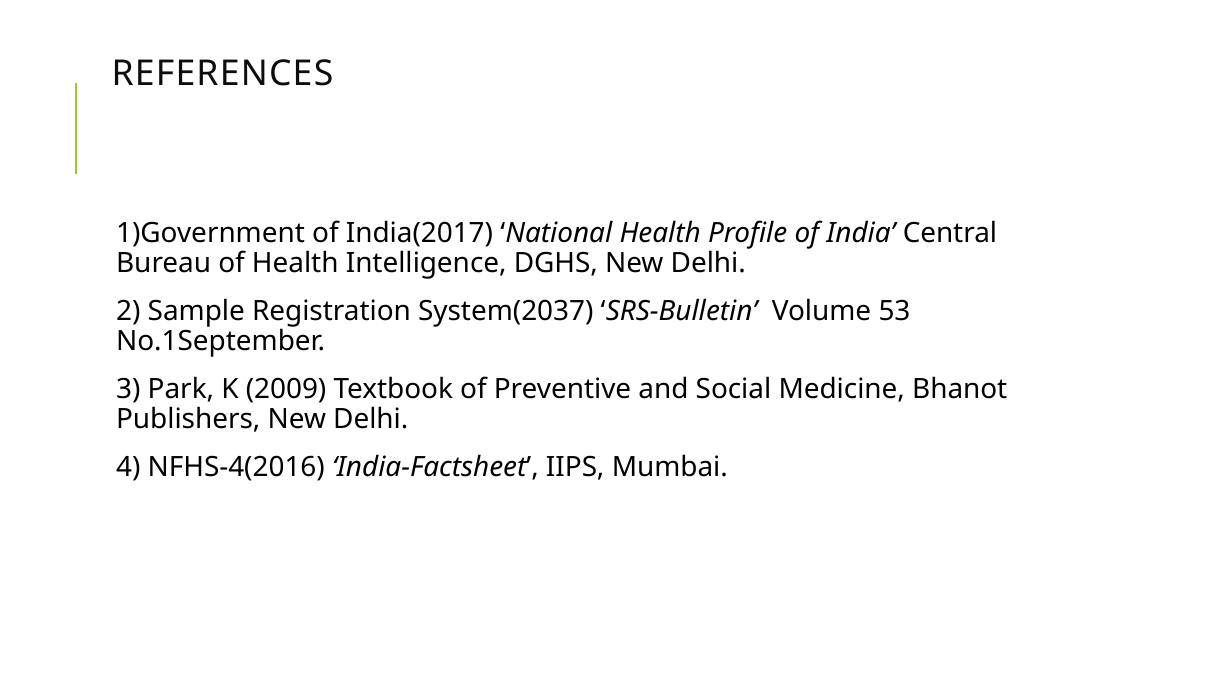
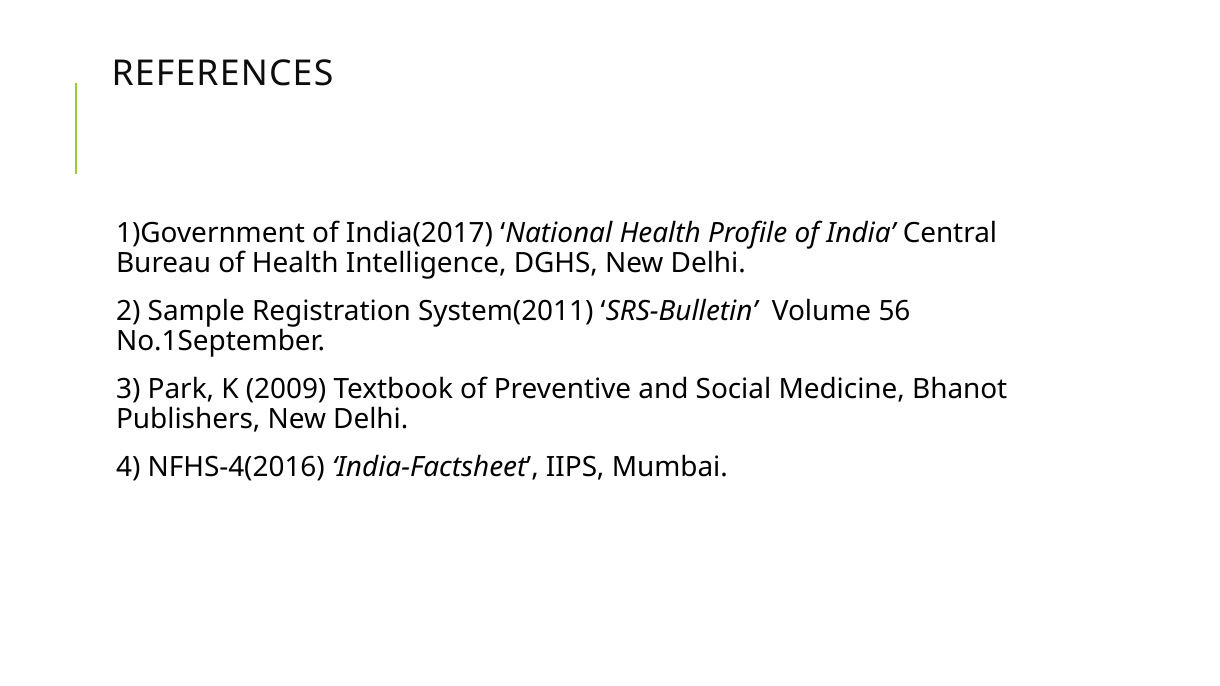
System(2037: System(2037 -> System(2011
53: 53 -> 56
